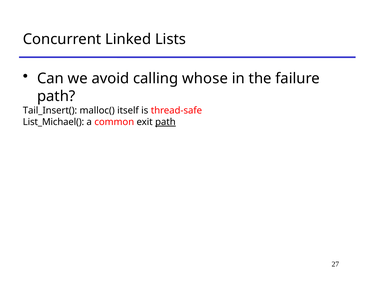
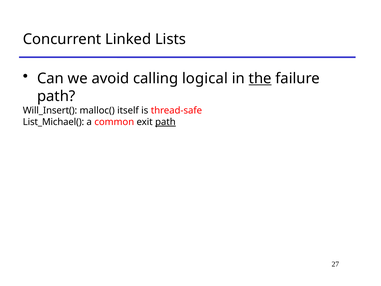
whose: whose -> logical
the underline: none -> present
Tail_Insert(: Tail_Insert( -> Will_Insert(
